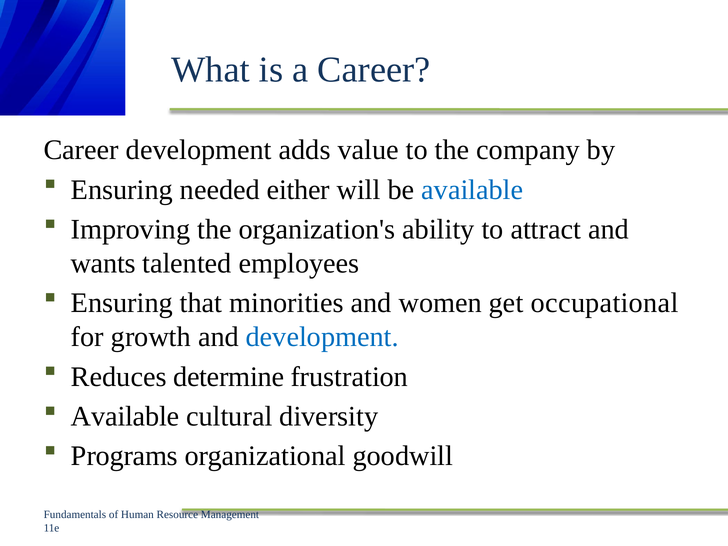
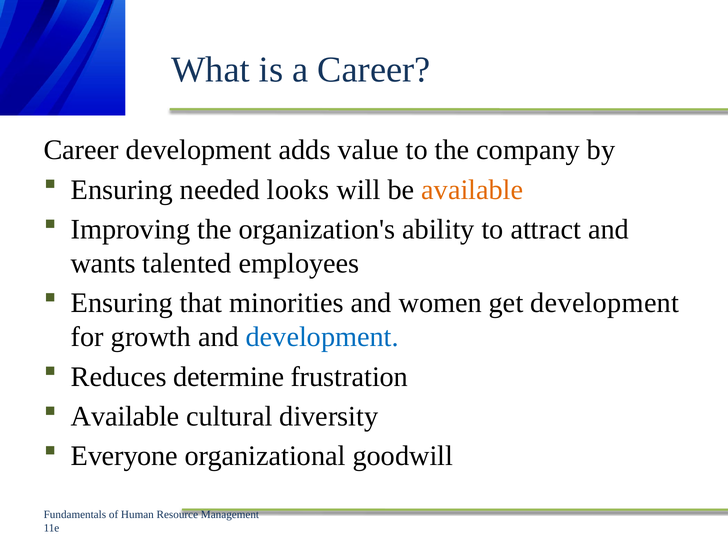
either: either -> looks
available at (472, 190) colour: blue -> orange
get occupational: occupational -> development
Programs: Programs -> Everyone
